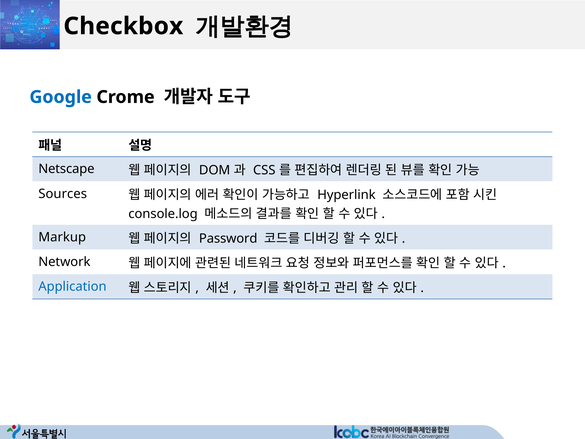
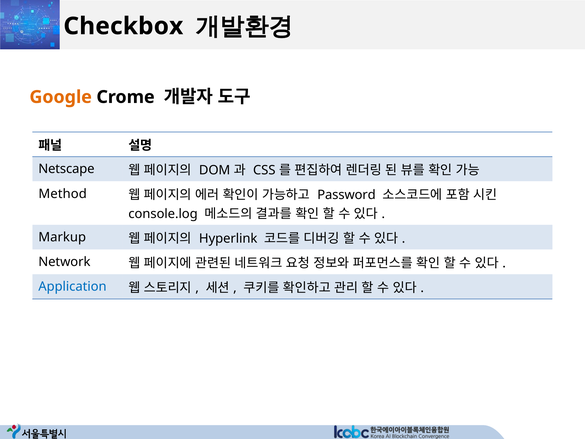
Google colour: blue -> orange
Sources: Sources -> Method
Hyperlink: Hyperlink -> Password
Password: Password -> Hyperlink
